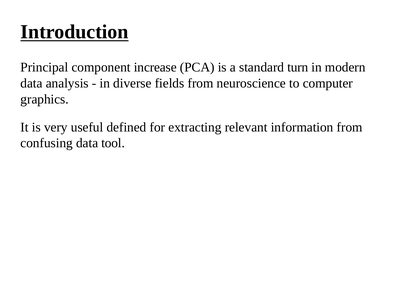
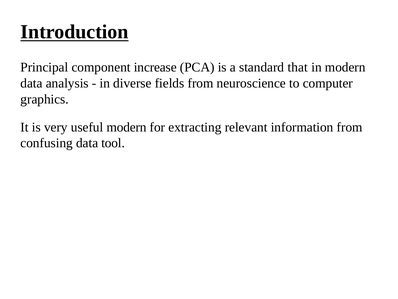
turn: turn -> that
useful defined: defined -> modern
